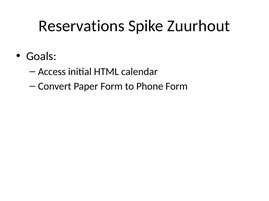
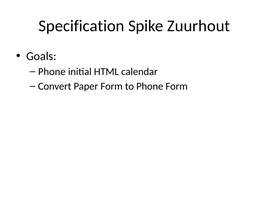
Reservations: Reservations -> Specification
Access at (52, 72): Access -> Phone
